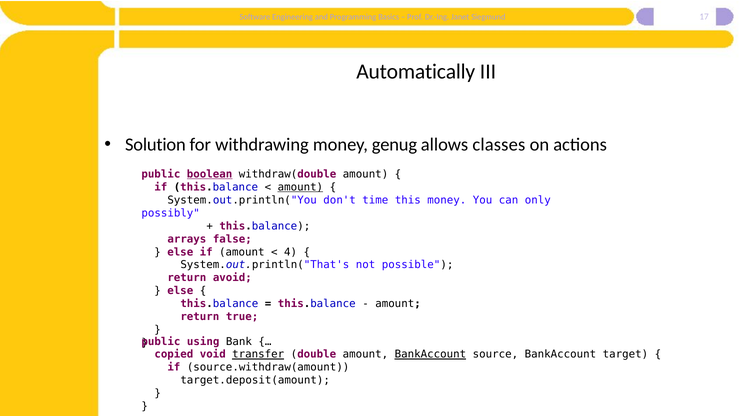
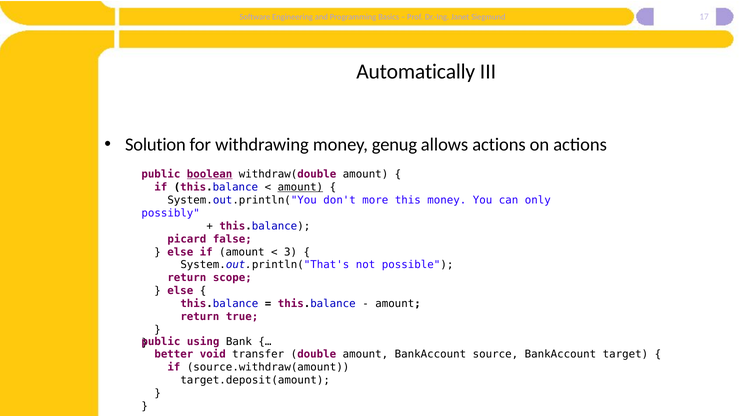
allows classes: classes -> actions
time: time -> more
arrays: arrays -> picard
4: 4 -> 3
avoid: avoid -> scope
copied: copied -> better
transfer underline: present -> none
BankAccount at (430, 354) underline: present -> none
